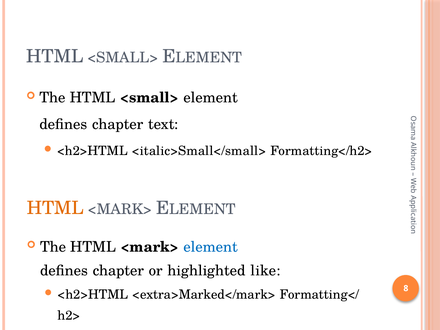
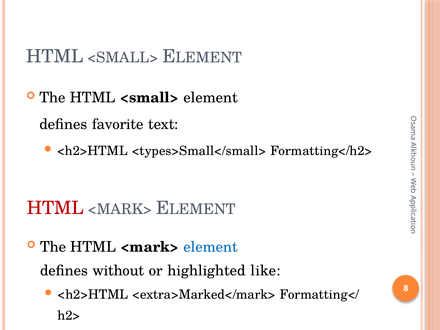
chapter at (118, 124): chapter -> favorite
<italic>Small</small>: <italic>Small</small> -> <types>Small</small>
HTML at (55, 208) colour: orange -> red
chapter at (118, 271): chapter -> without
